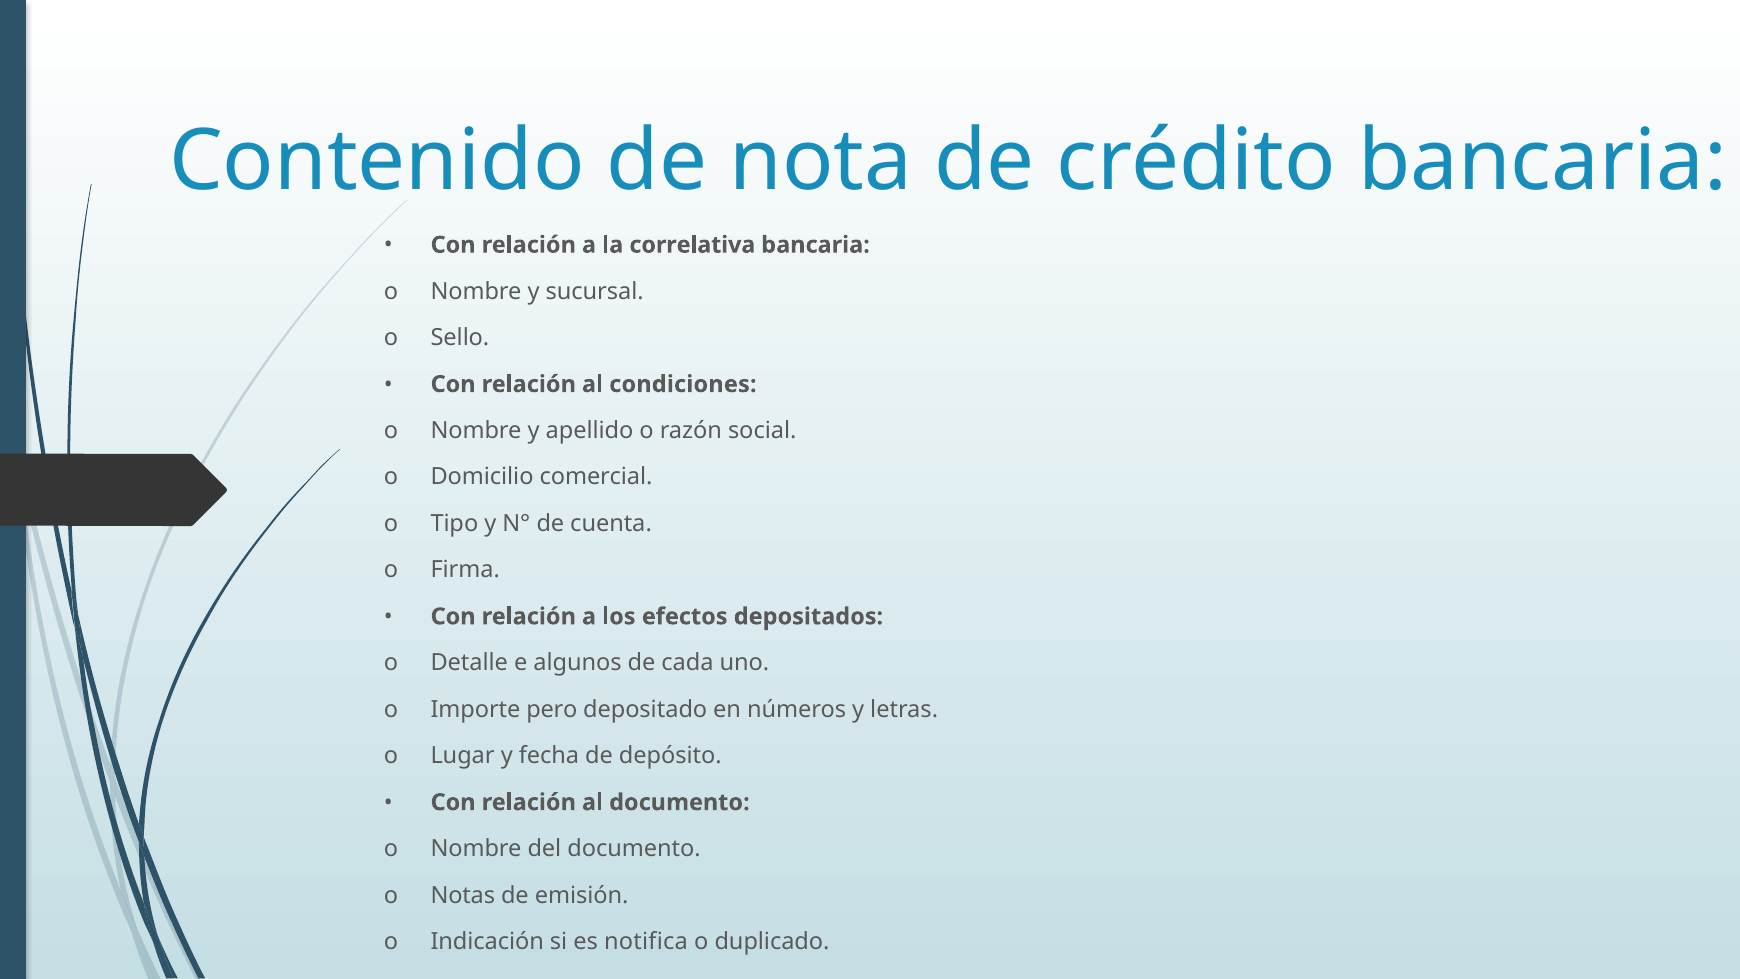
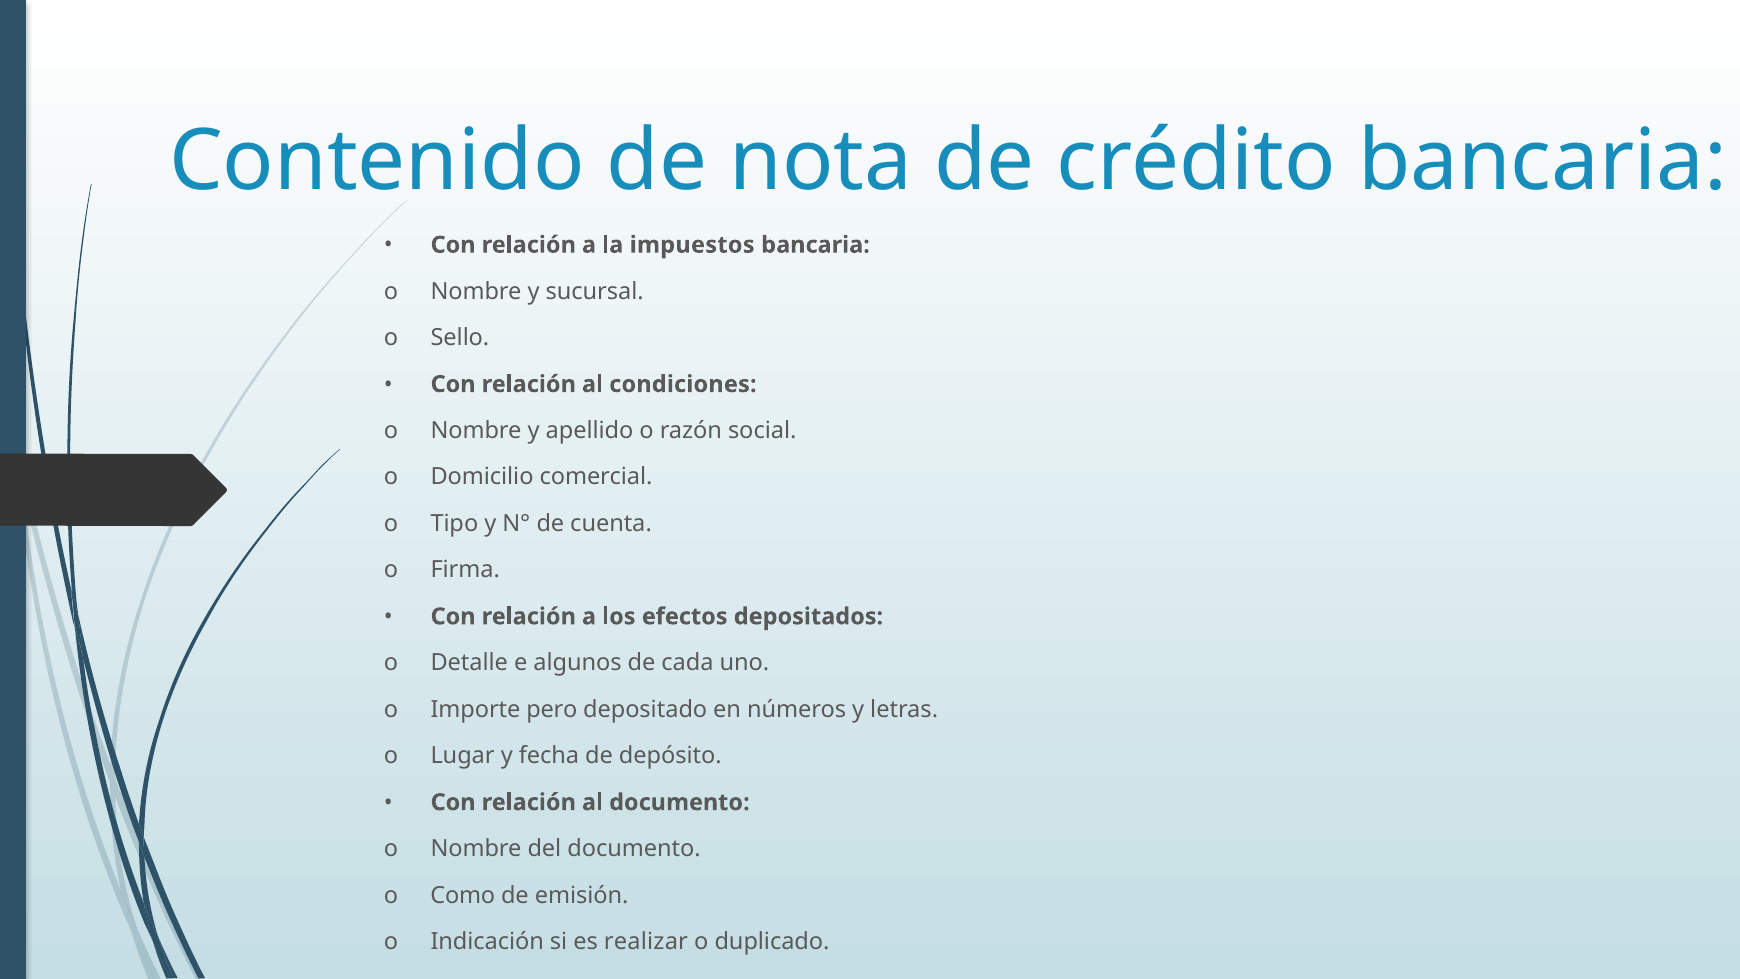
correlativa: correlativa -> impuestos
Notas: Notas -> Como
notifica: notifica -> realizar
